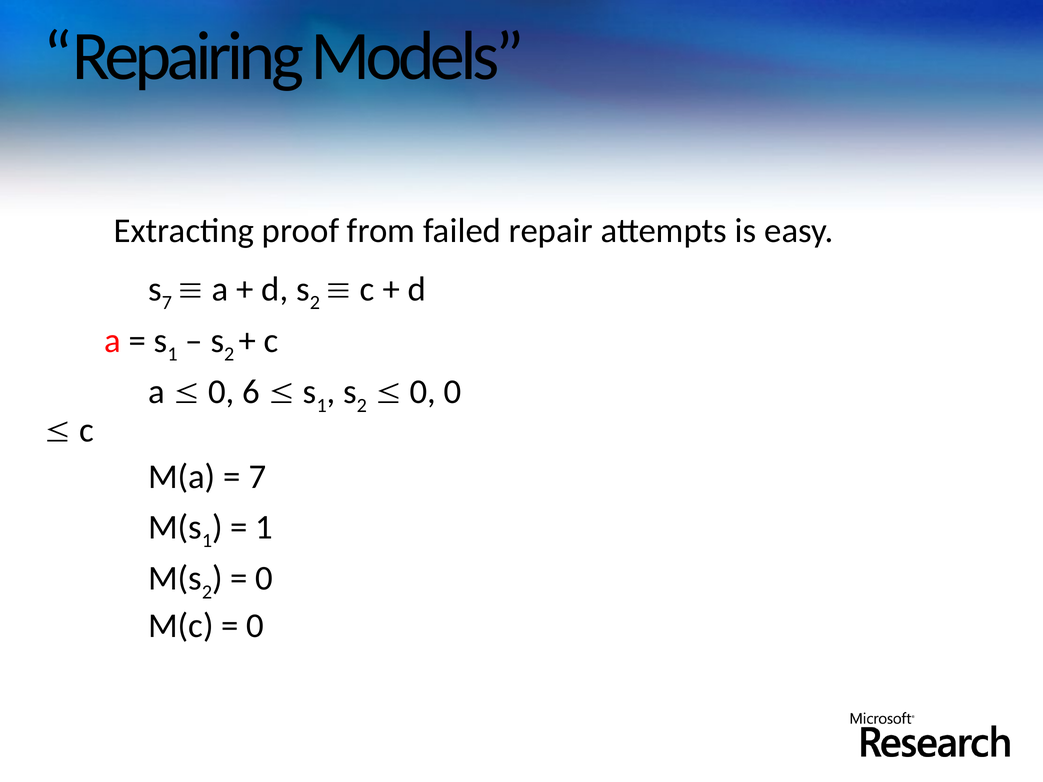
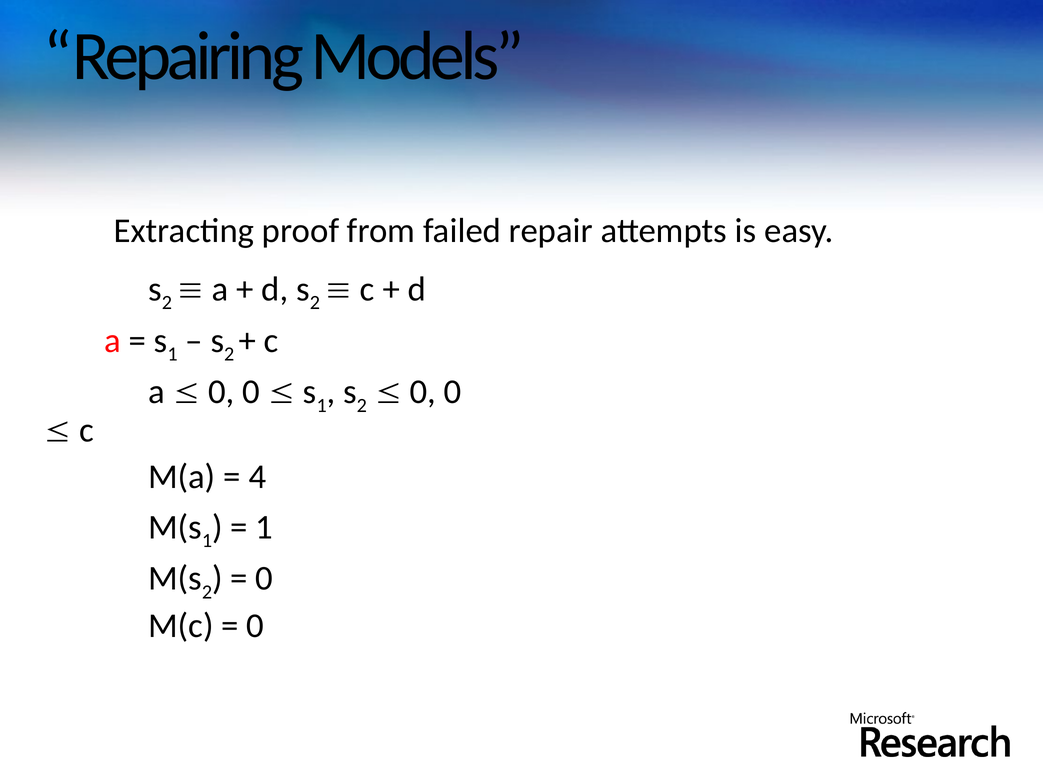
7 at (167, 303): 7 -> 2
6 at (251, 392): 6 -> 0
7 at (257, 477): 7 -> 4
